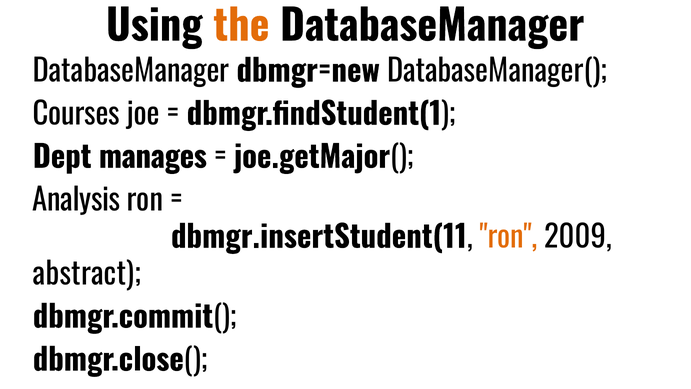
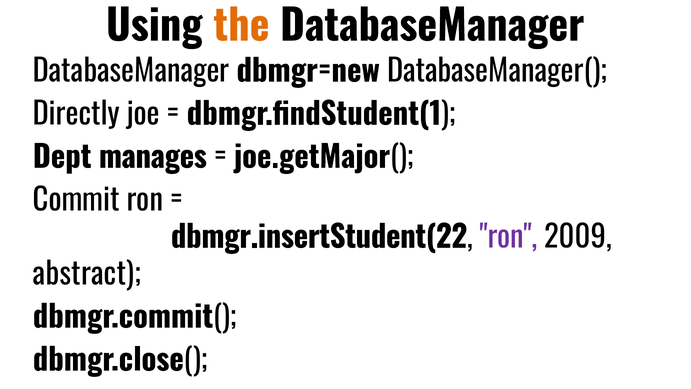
Courses: Courses -> Directly
Analysis: Analysis -> Commit
dbmgr.insertStudent(11: dbmgr.insertStudent(11 -> dbmgr.insertStudent(22
ron at (509, 237) colour: orange -> purple
